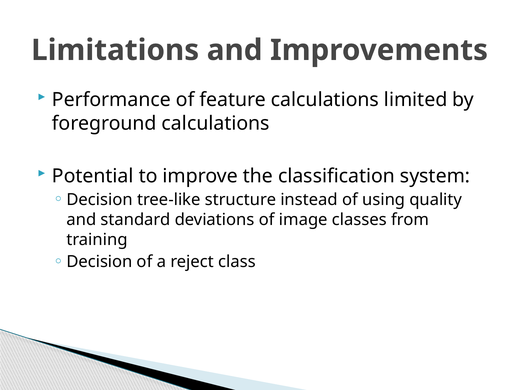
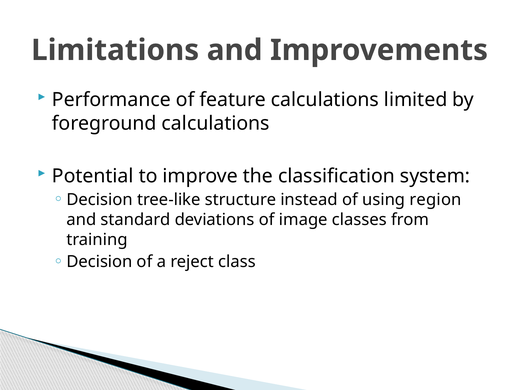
quality: quality -> region
